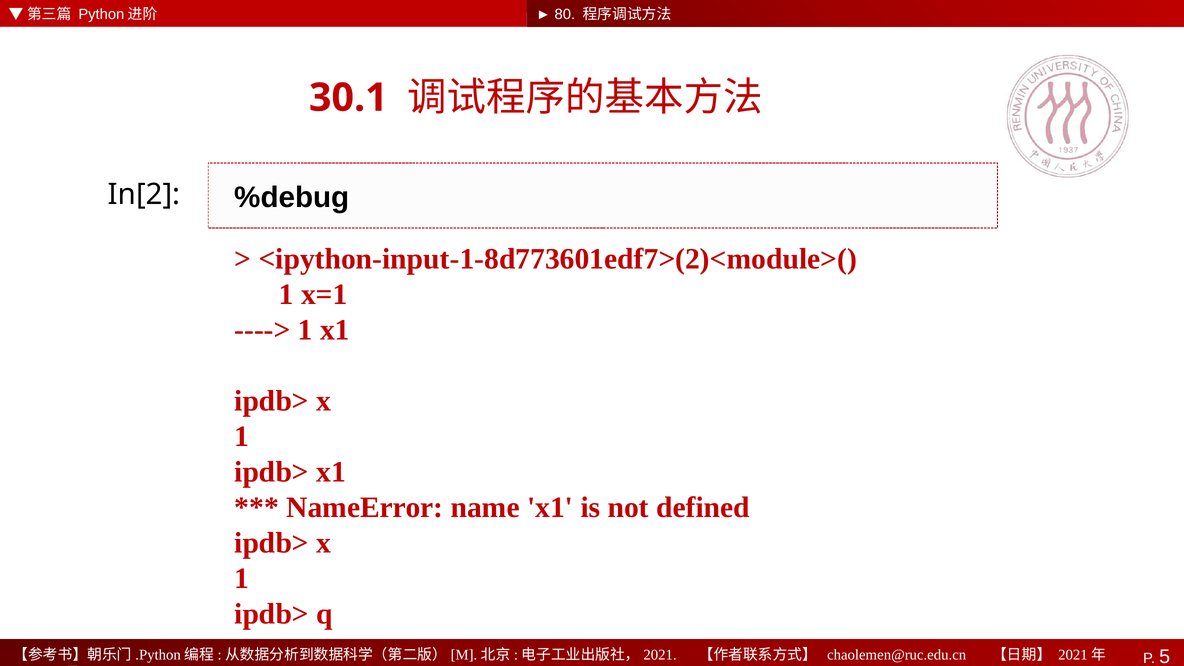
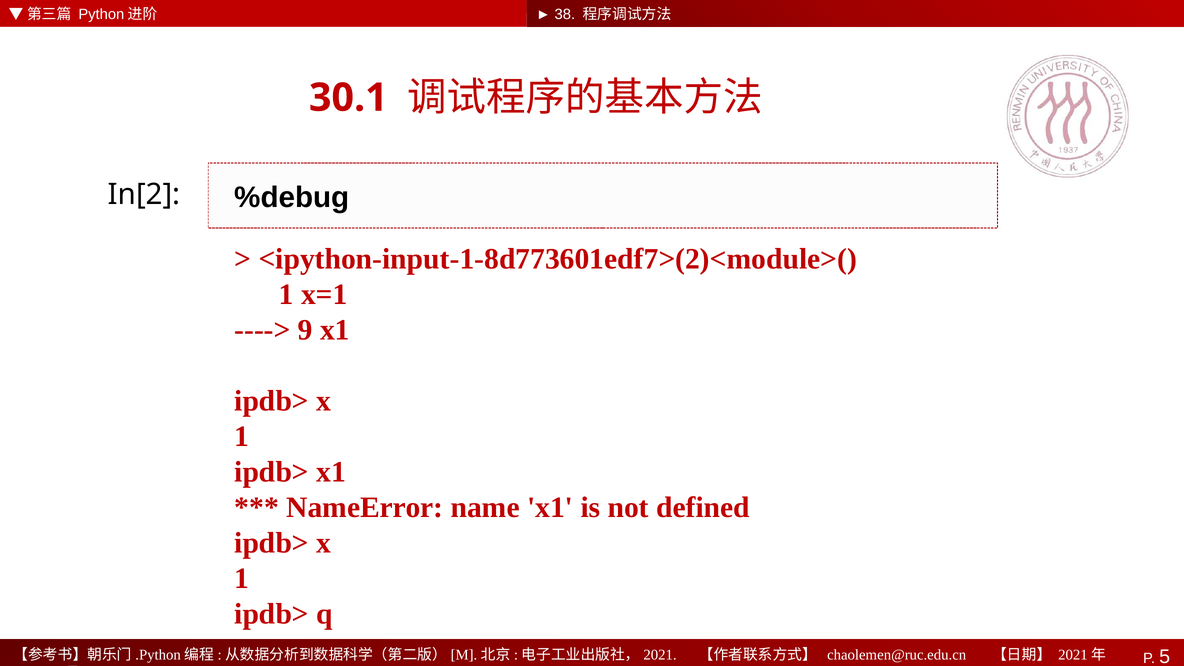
80: 80 -> 38
1 at (305, 330): 1 -> 9
